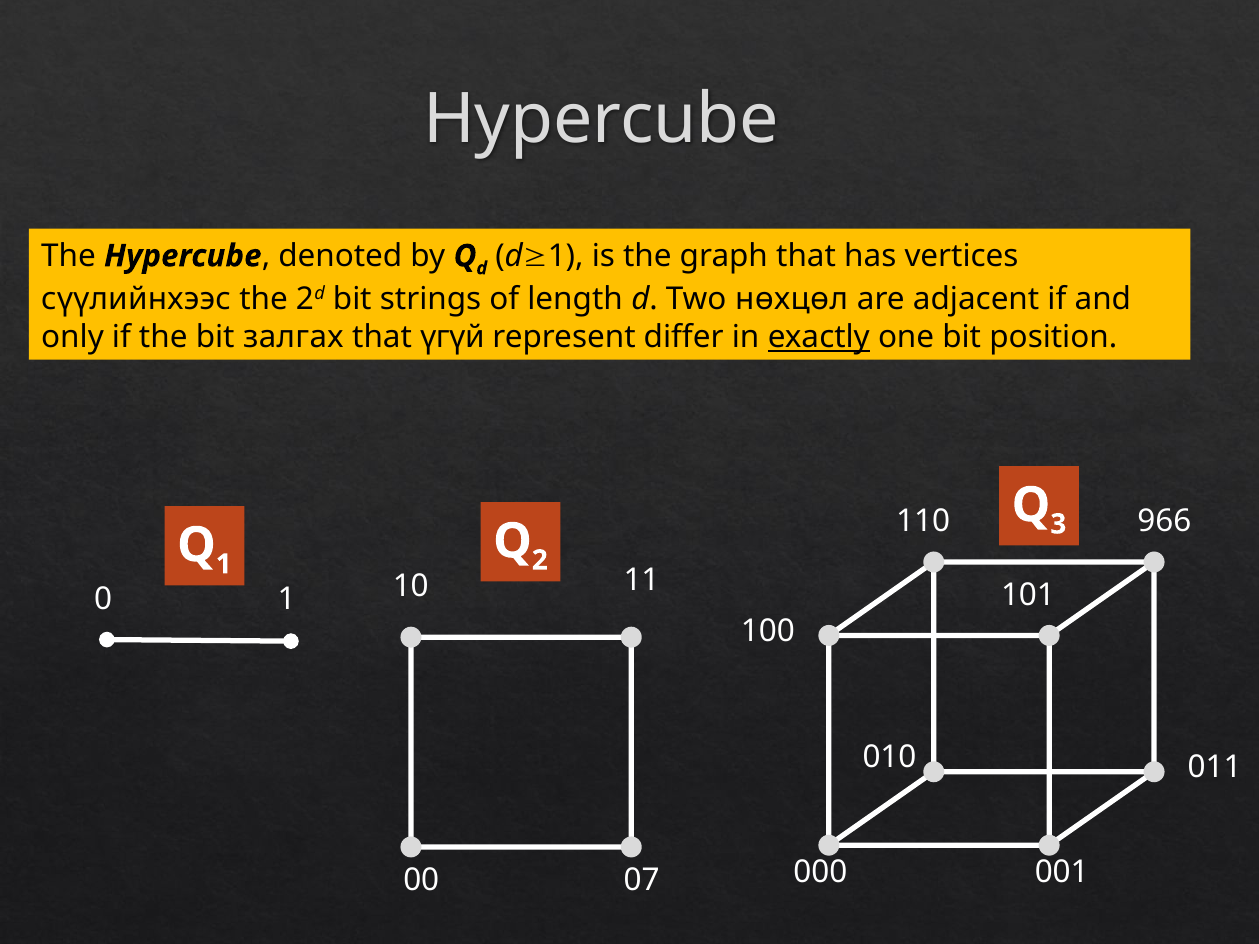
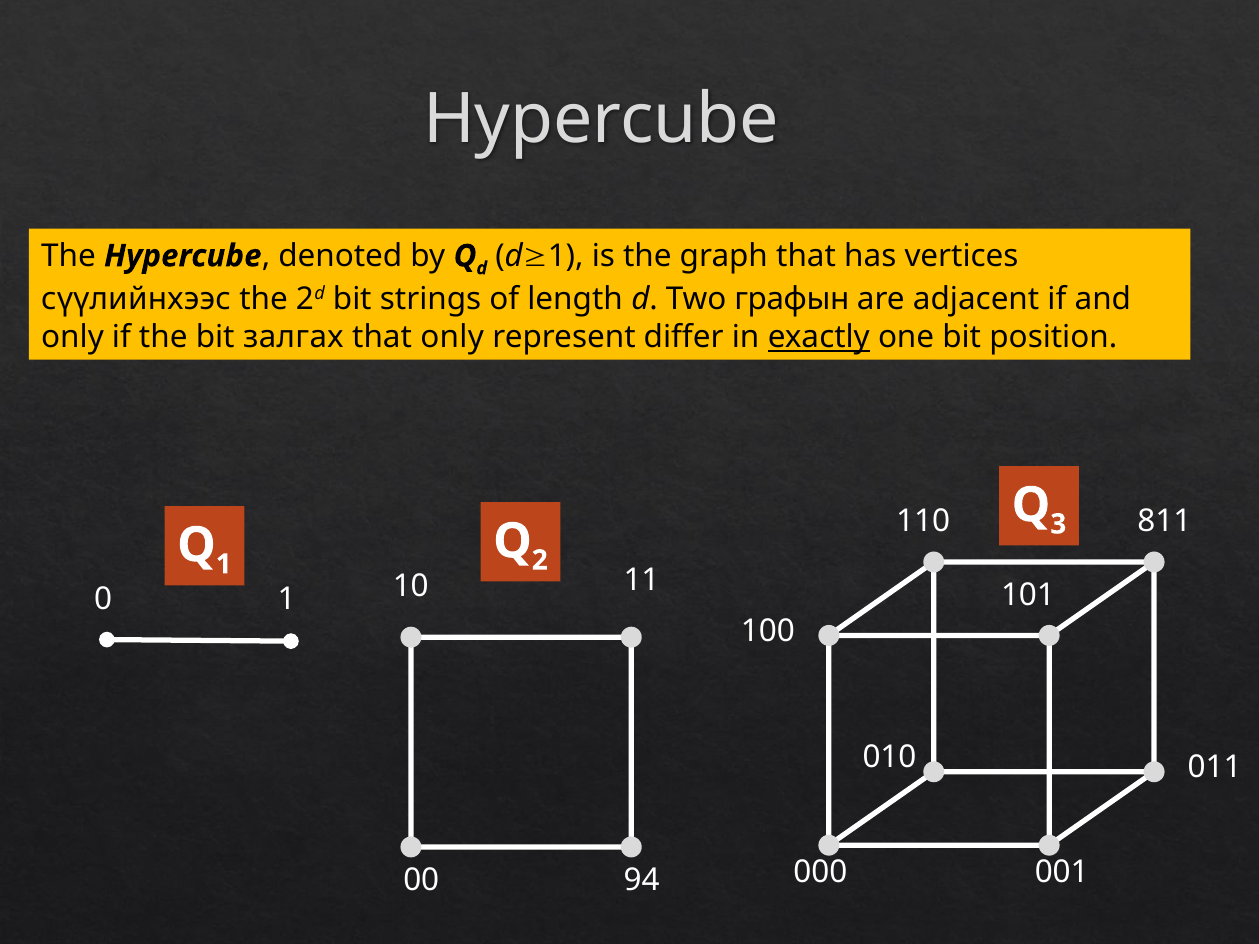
нөхцөл: нөхцөл -> графын
that үгүй: үгүй -> only
966: 966 -> 811
07: 07 -> 94
